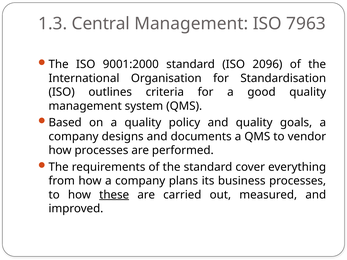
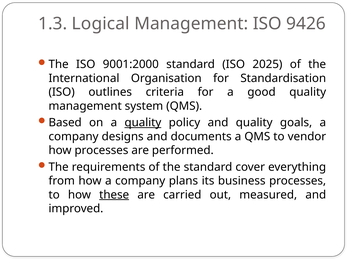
Central: Central -> Logical
7963: 7963 -> 9426
2096: 2096 -> 2025
quality at (143, 123) underline: none -> present
